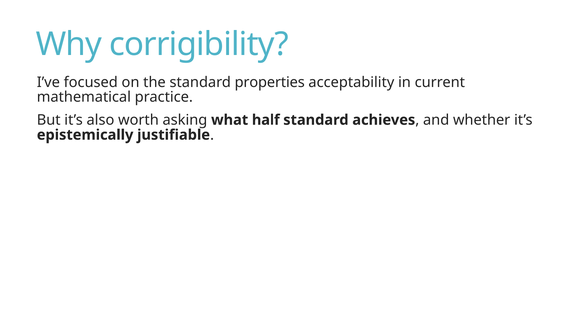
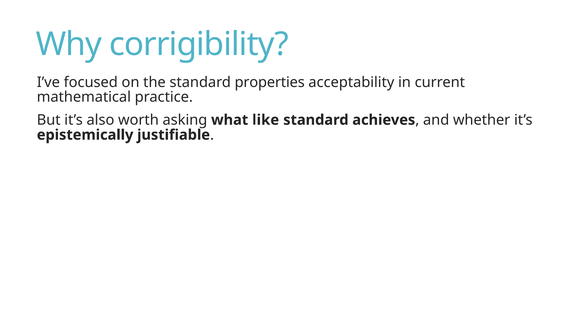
half: half -> like
